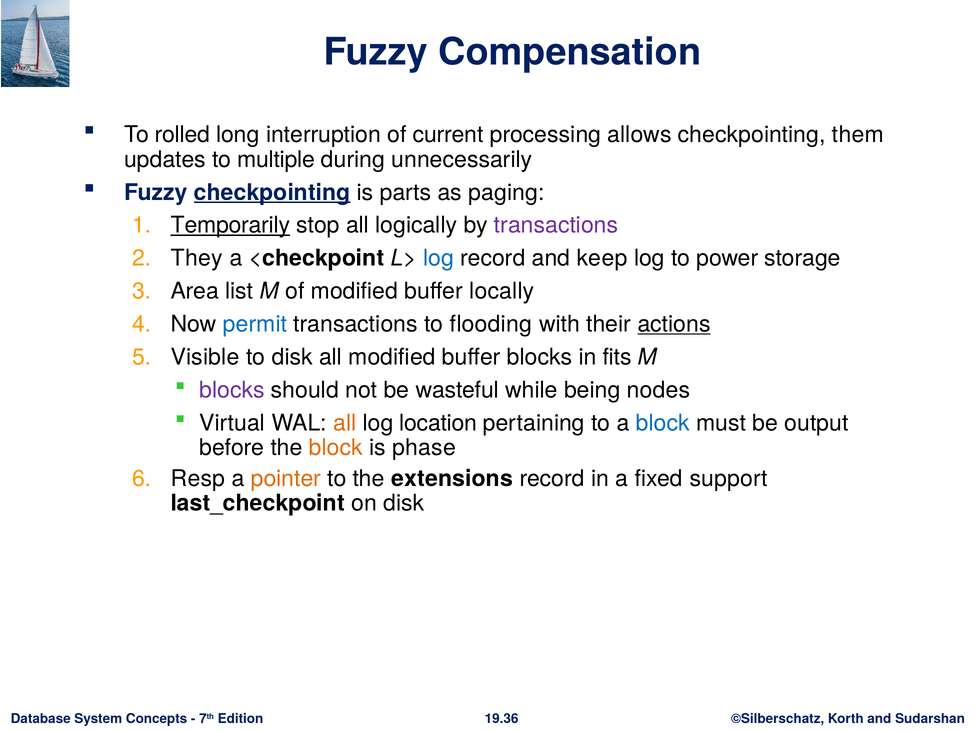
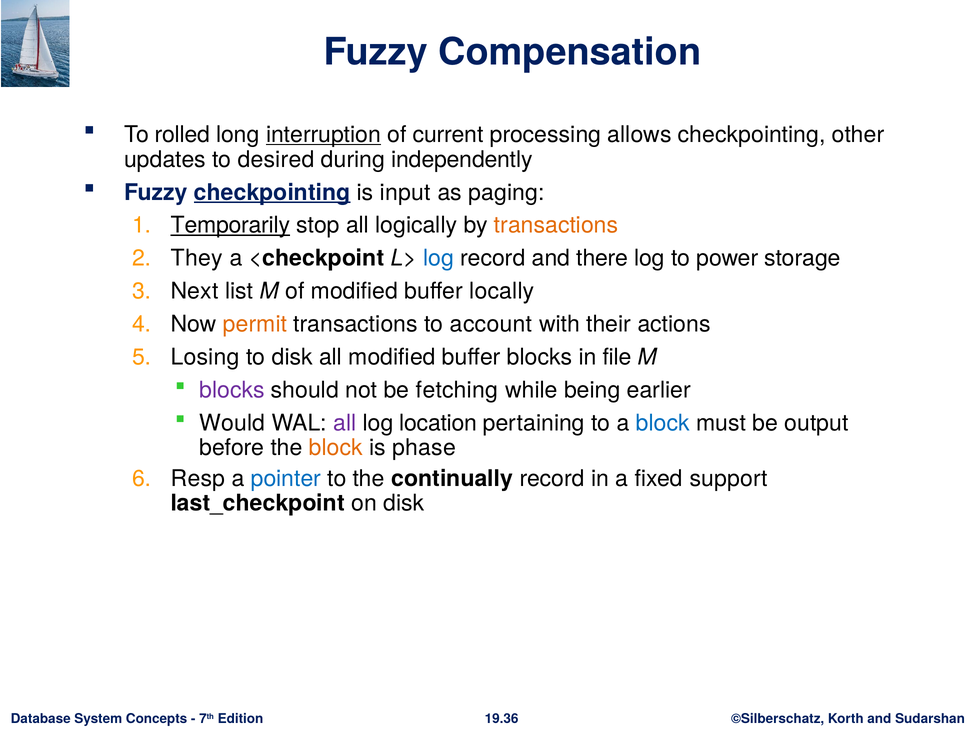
interruption underline: none -> present
them: them -> other
multiple: multiple -> desired
unnecessarily: unnecessarily -> independently
parts: parts -> input
transactions at (556, 225) colour: purple -> orange
keep: keep -> there
Area: Area -> Next
permit colour: blue -> orange
flooding: flooding -> account
actions underline: present -> none
Visible: Visible -> Losing
fits: fits -> file
wasteful: wasteful -> fetching
nodes: nodes -> earlier
Virtual: Virtual -> Would
all at (345, 423) colour: orange -> purple
pointer colour: orange -> blue
extensions: extensions -> continually
